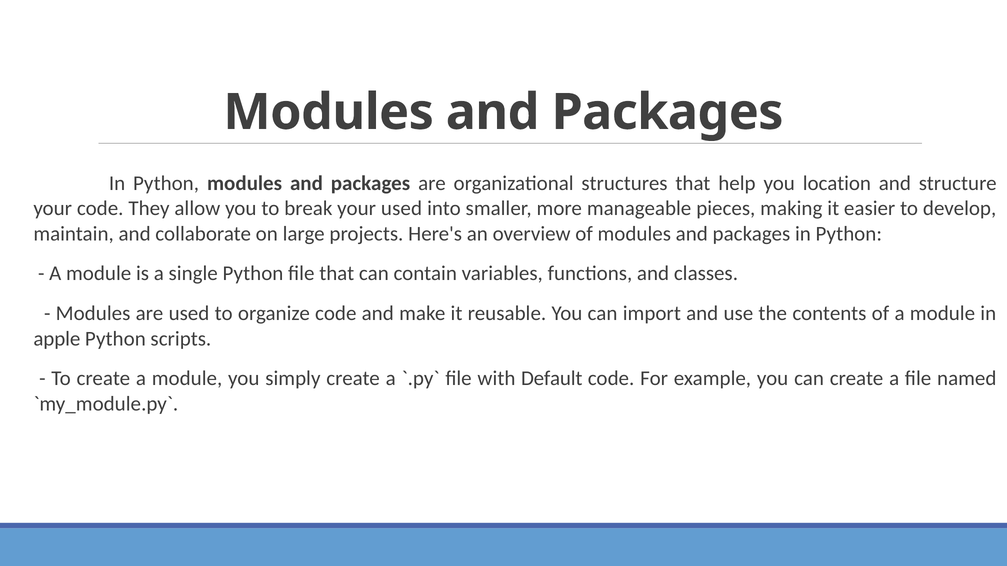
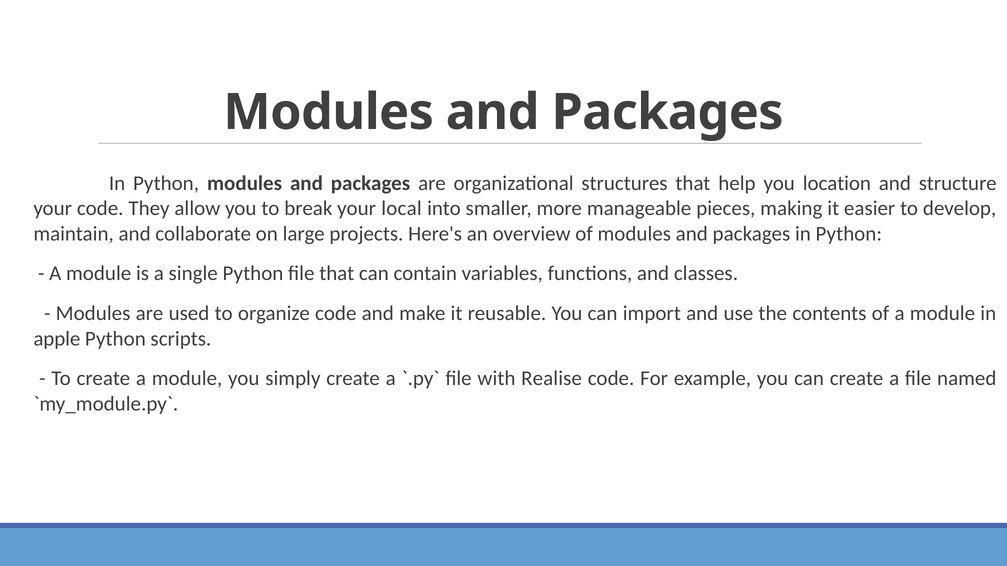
your used: used -> local
Default: Default -> Realise
